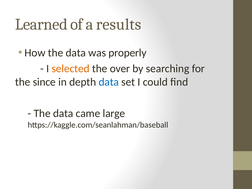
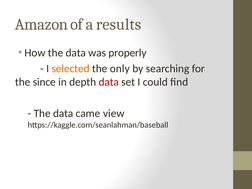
Learned: Learned -> Amazon
over: over -> only
data at (109, 82) colour: blue -> red
large: large -> view
